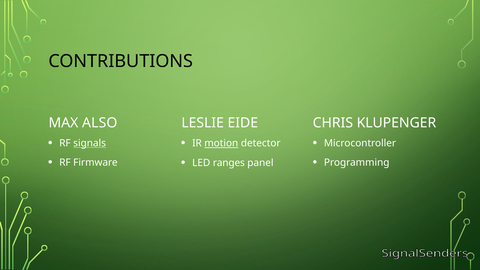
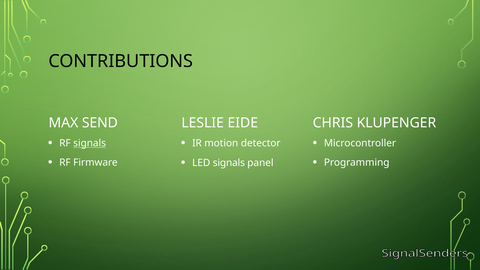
ALSO: ALSO -> SEND
motion underline: present -> none
LED ranges: ranges -> signals
